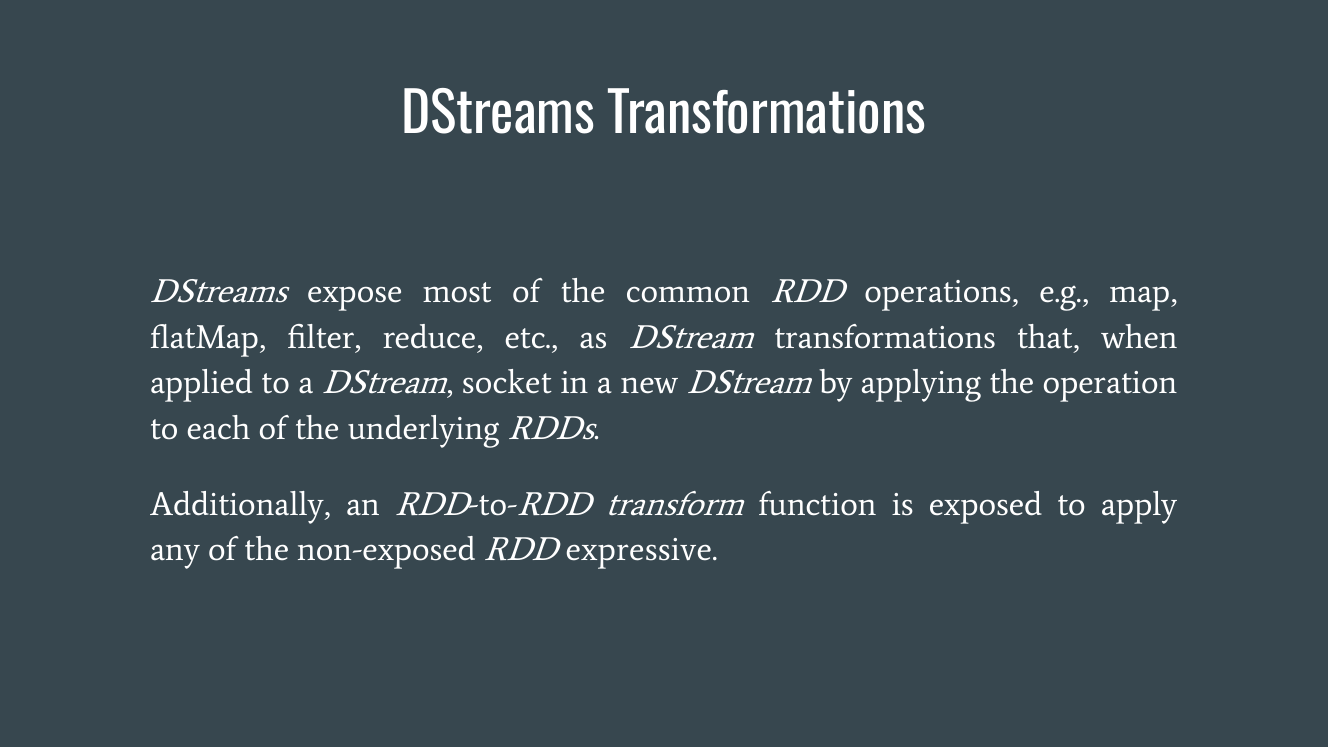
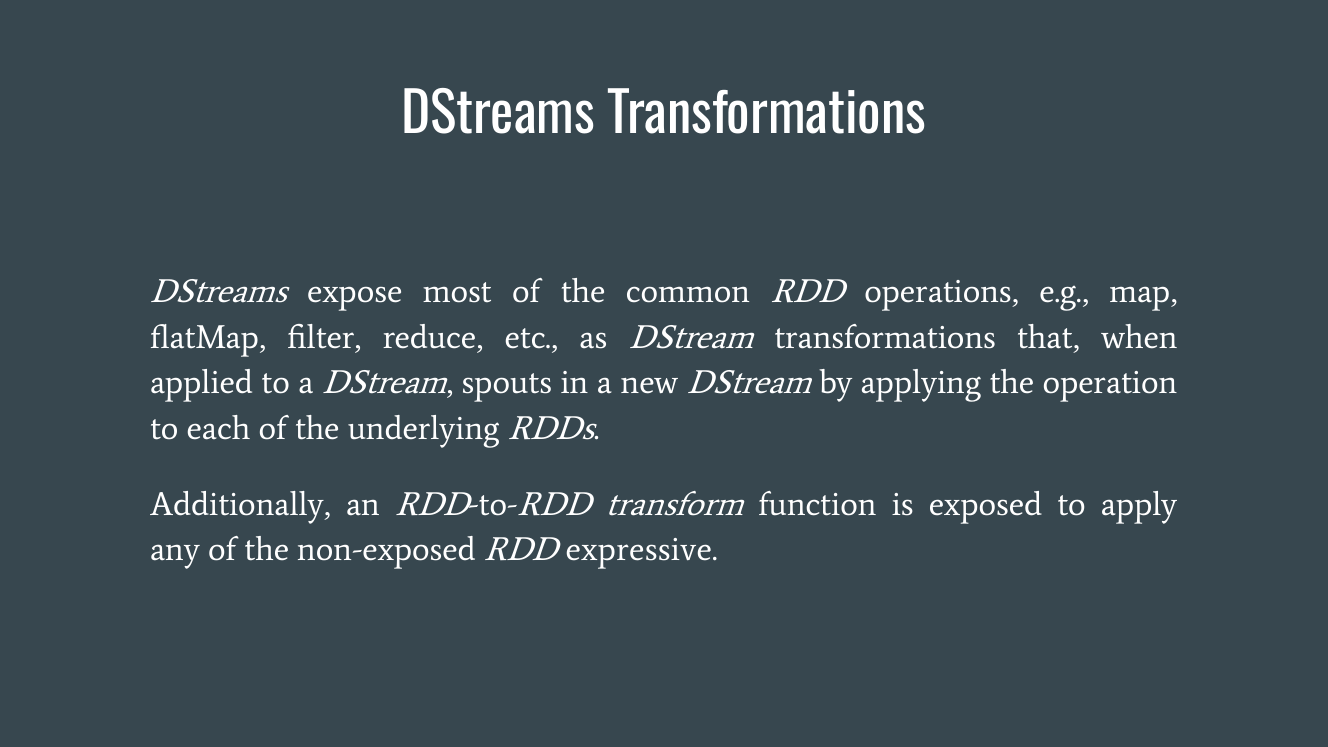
socket: socket -> spouts
